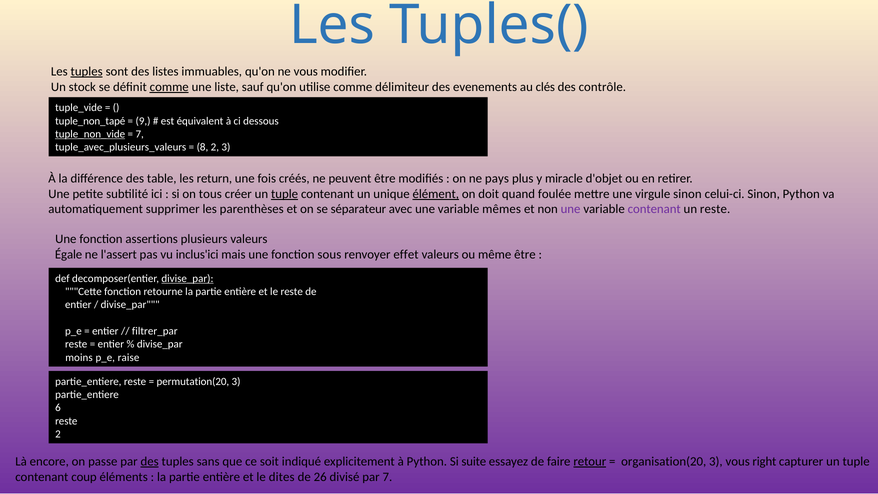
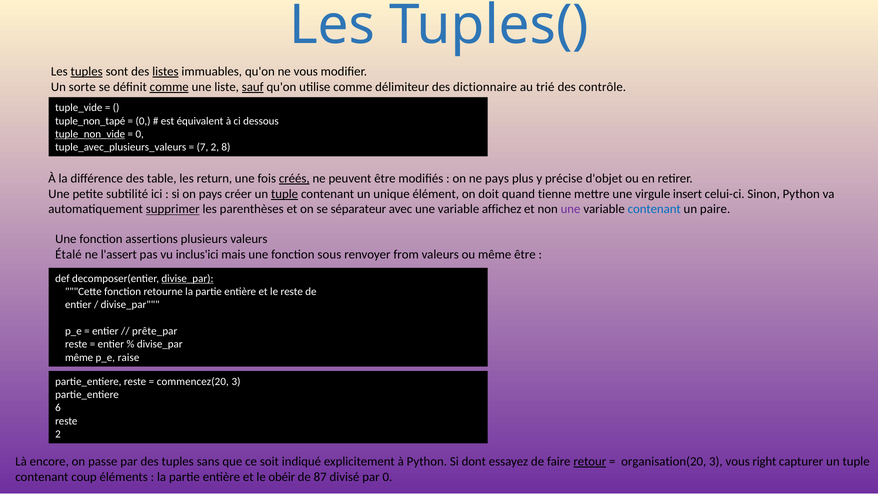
listes underline: none -> present
stock: stock -> sorte
sauf underline: none -> present
evenements: evenements -> dictionnaire
clés: clés -> trié
9 at (143, 121): 9 -> 0
7 at (140, 134): 7 -> 0
8: 8 -> 7
2 3: 3 -> 8
créés underline: none -> present
miracle: miracle -> précise
on tous: tous -> pays
élément underline: present -> none
foulée: foulée -> tienne
virgule sinon: sinon -> insert
supprimer underline: none -> present
mêmes: mêmes -> affichez
contenant at (654, 209) colour: purple -> blue
un reste: reste -> paire
Égale: Égale -> Étalé
effet: effet -> from
filtrer_par: filtrer_par -> prête_par
moins at (79, 357): moins -> même
permutation(20: permutation(20 -> commencez(20
des at (150, 461) underline: present -> none
suite: suite -> dont
dites: dites -> obéir
26: 26 -> 87
par 7: 7 -> 0
